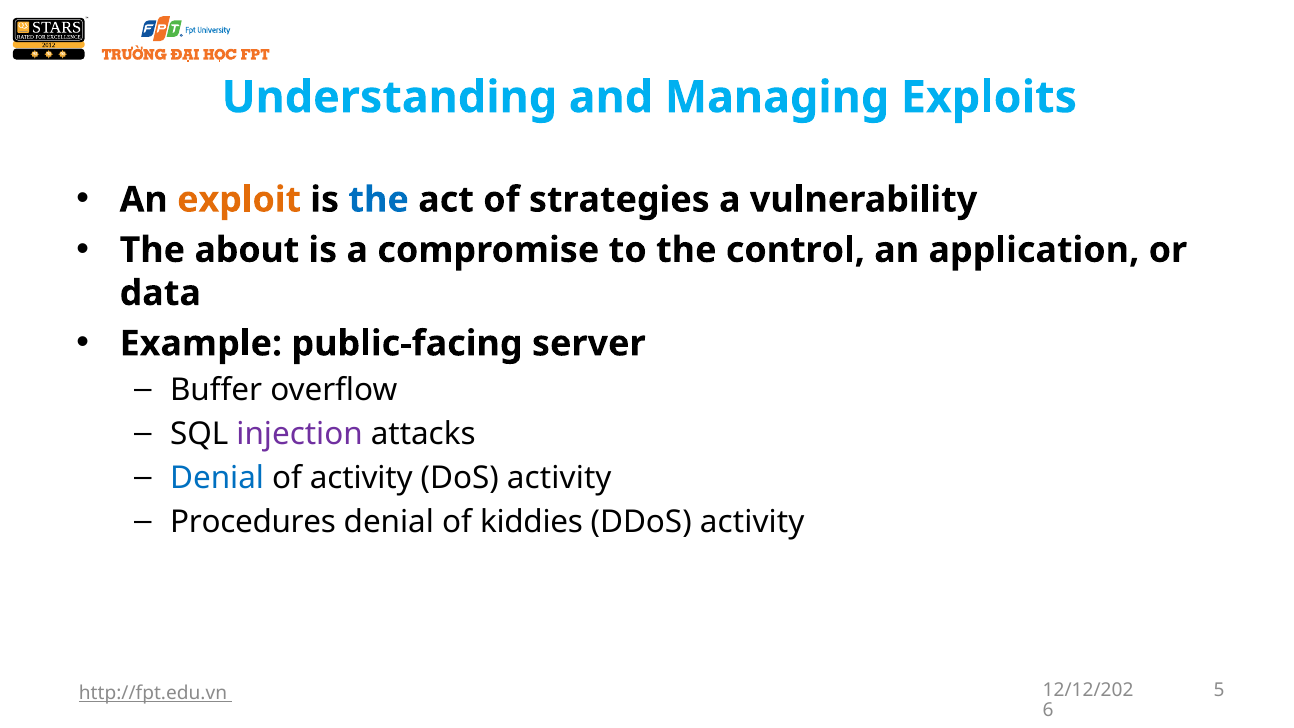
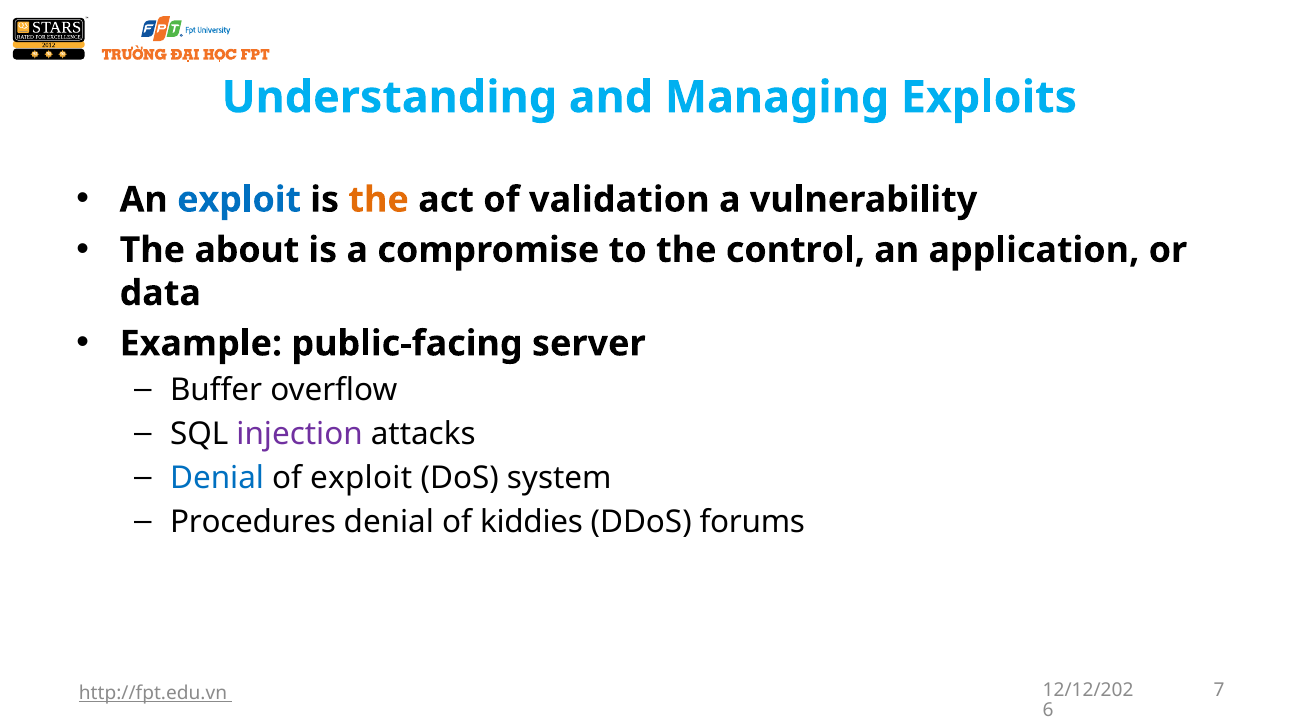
exploit at (239, 200) colour: orange -> blue
the at (379, 200) colour: blue -> orange
strategies: strategies -> validation
of activity: activity -> exploit
DoS activity: activity -> system
DDoS activity: activity -> forums
5: 5 -> 7
